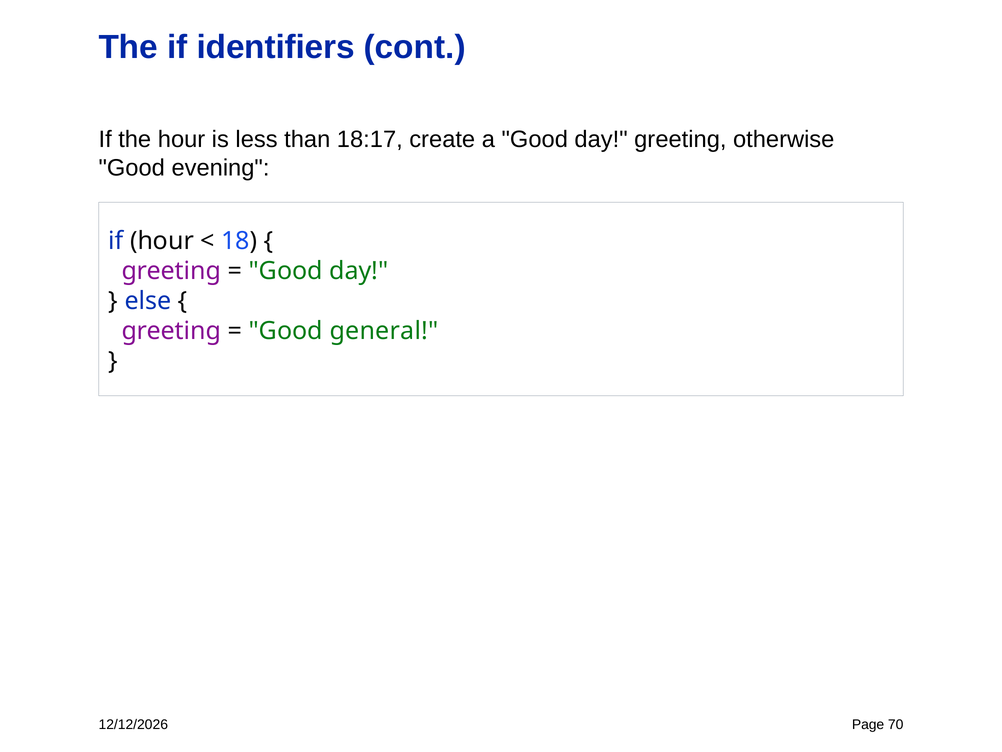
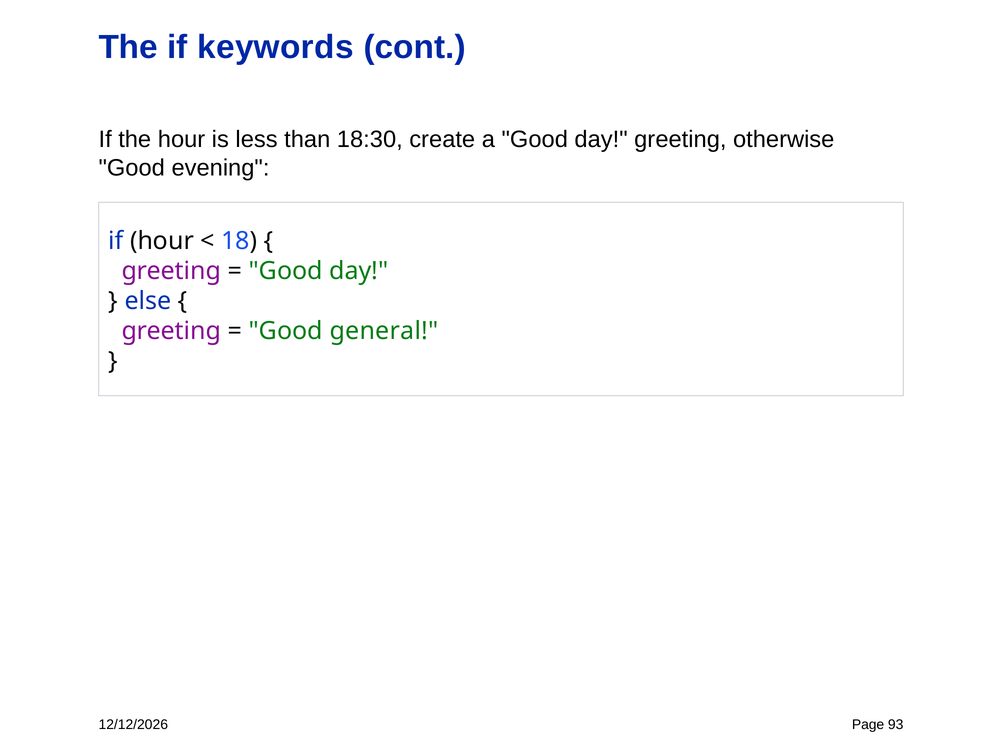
identifiers: identifiers -> keywords
18:17: 18:17 -> 18:30
70: 70 -> 93
